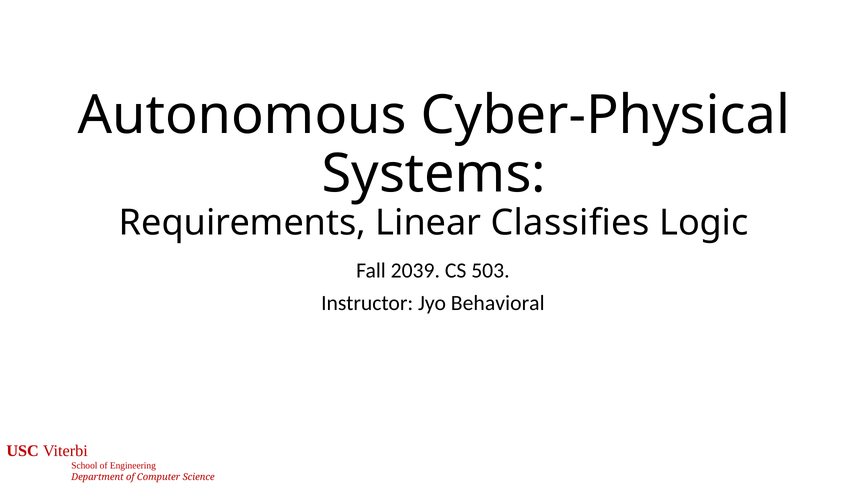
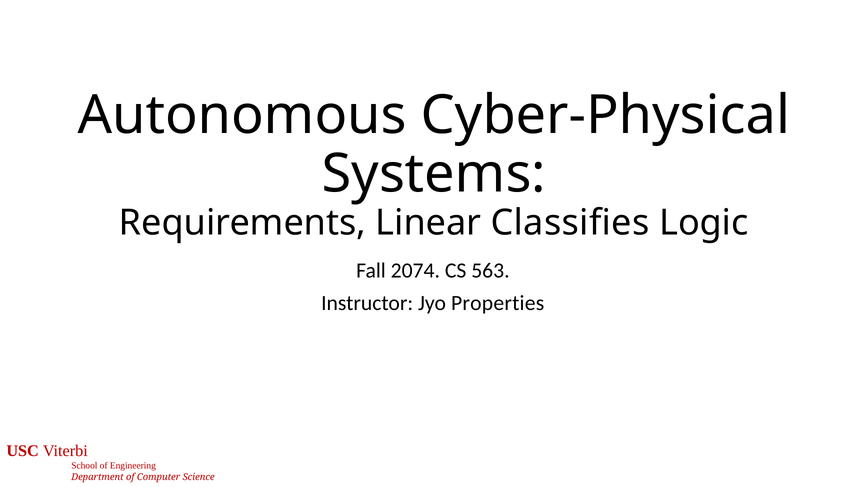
2039: 2039 -> 2074
503: 503 -> 563
Behavioral: Behavioral -> Properties
